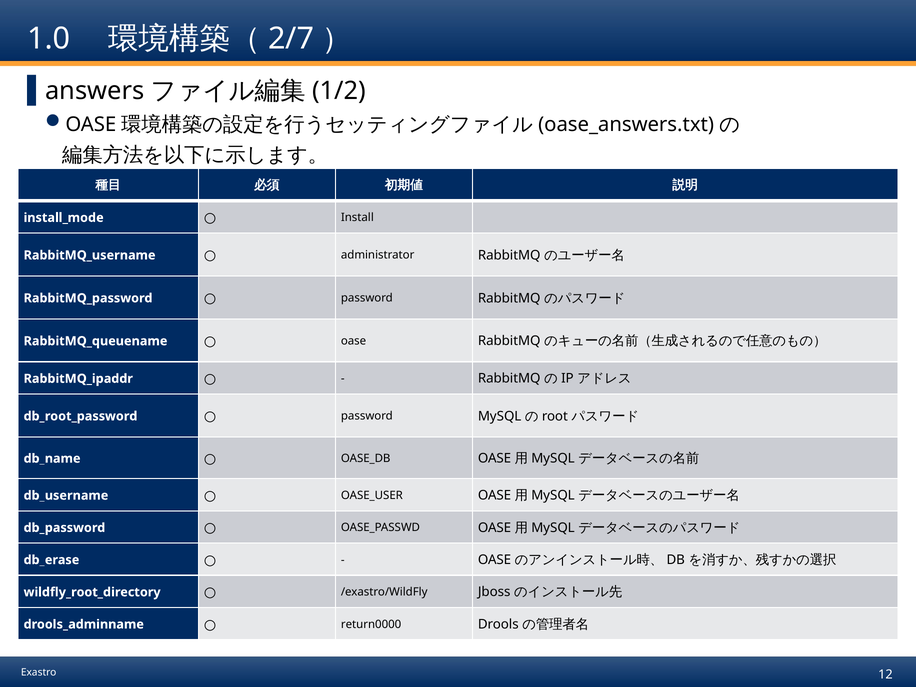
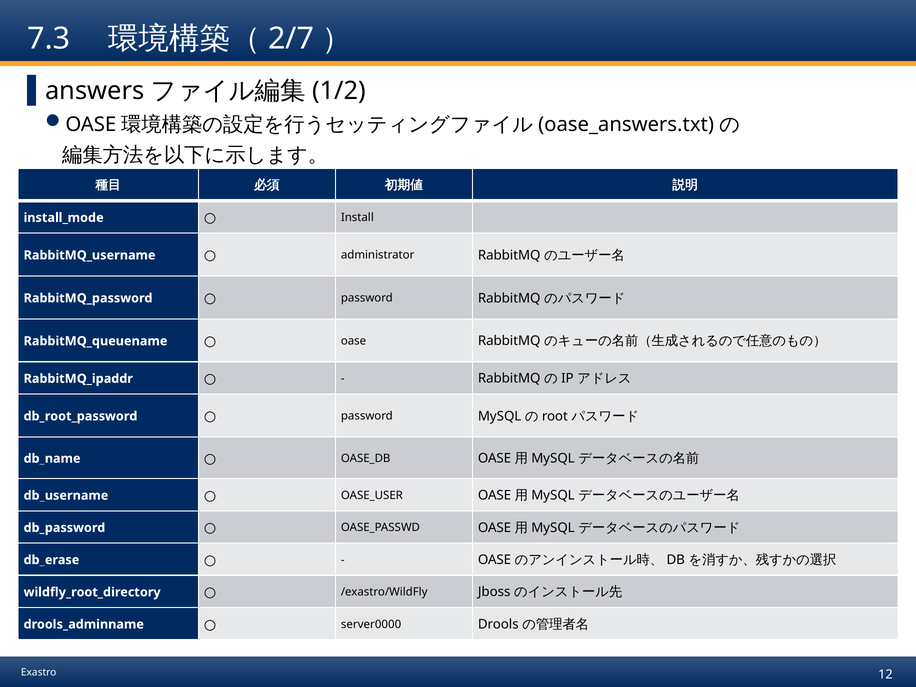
1.0: 1.0 -> 7.3
return0000: return0000 -> server0000
